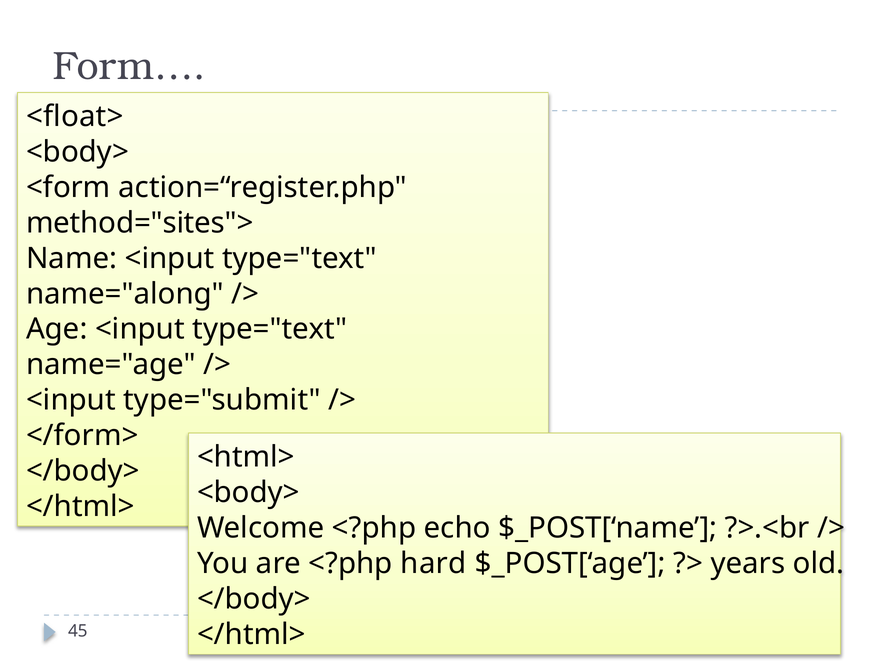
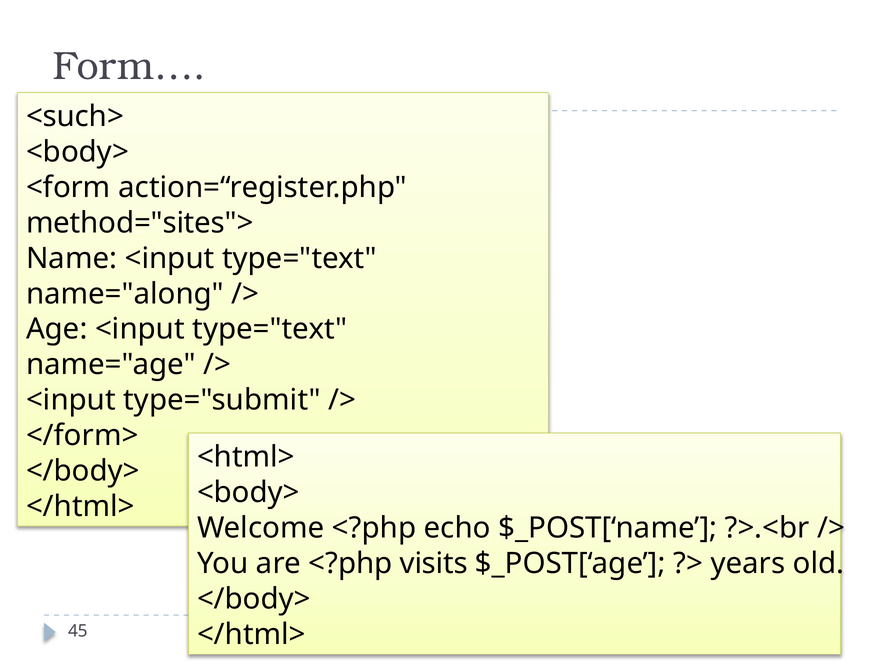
<float>: <float> -> <such>
hard: hard -> visits
